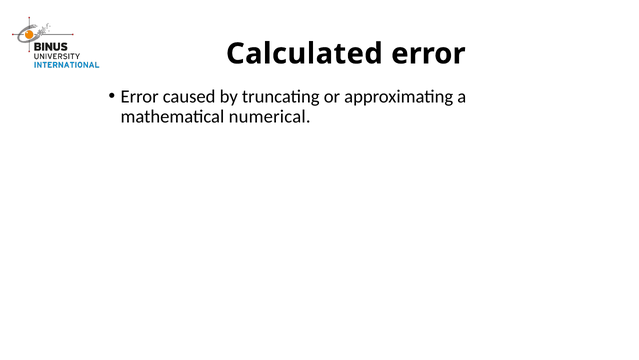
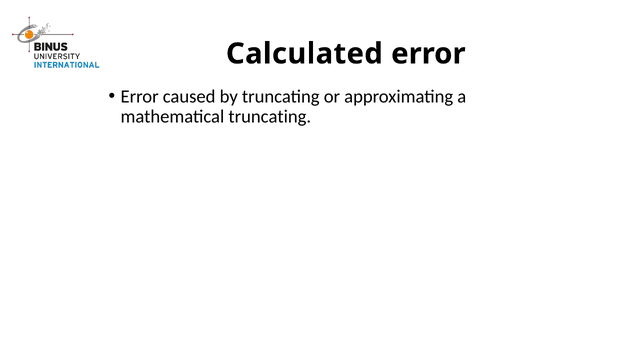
mathematical numerical: numerical -> truncating
